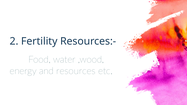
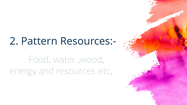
Fertility: Fertility -> Pattern
